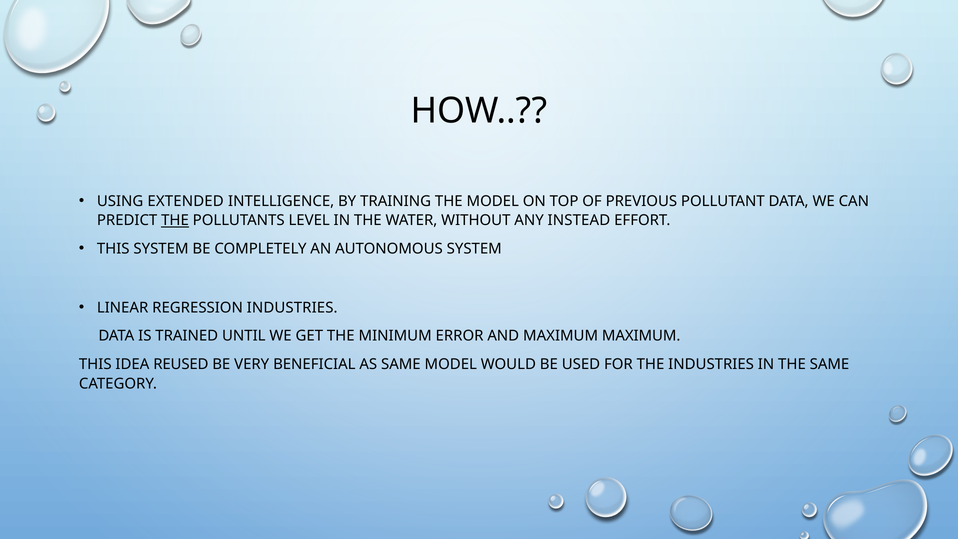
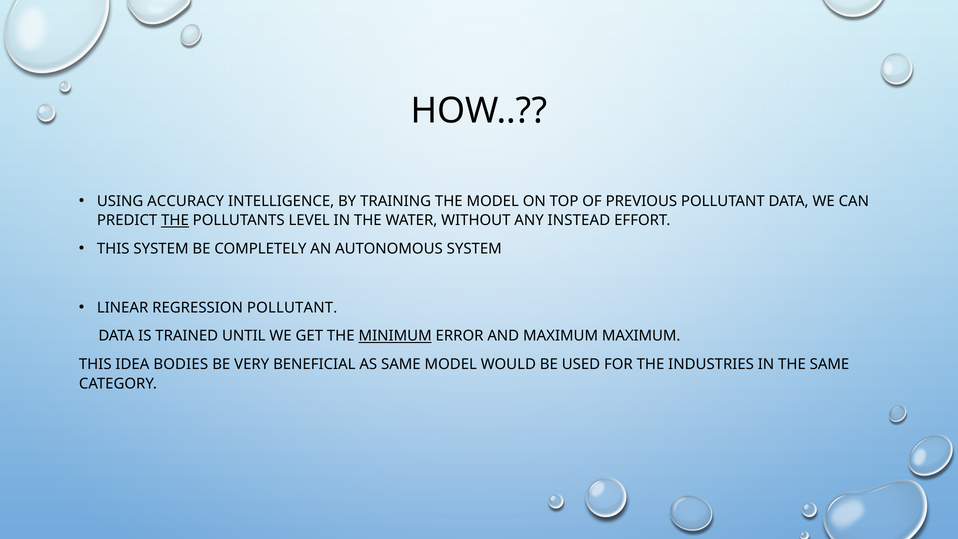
EXTENDED: EXTENDED -> ACCURACY
REGRESSION INDUSTRIES: INDUSTRIES -> POLLUTANT
MINIMUM underline: none -> present
REUSED: REUSED -> BODIES
